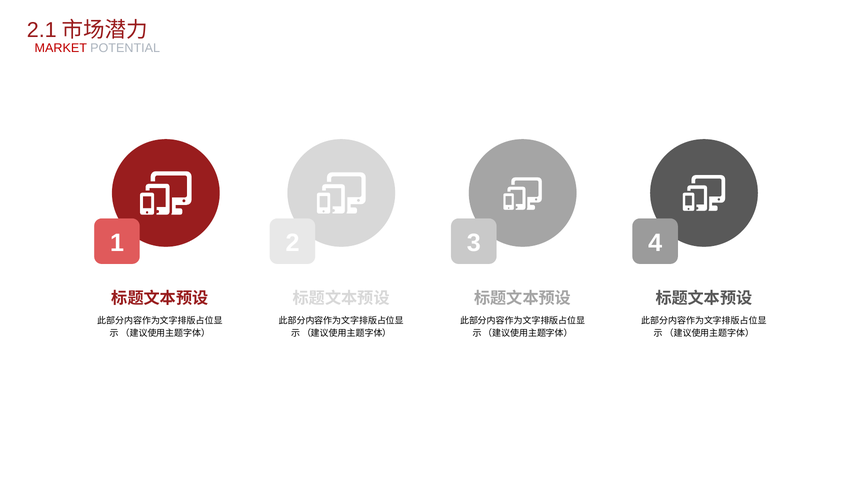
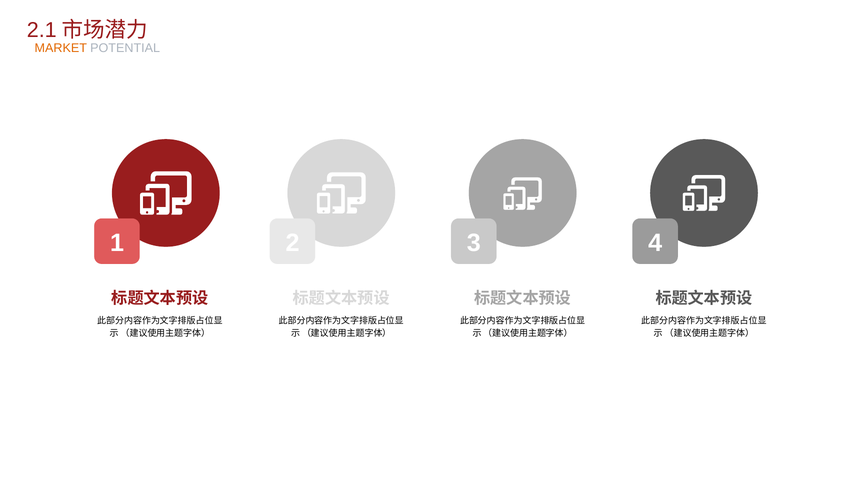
MARKET colour: red -> orange
